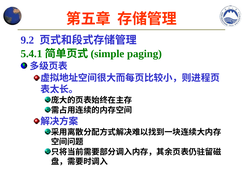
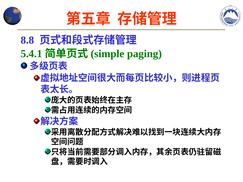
9.2: 9.2 -> 8.8
